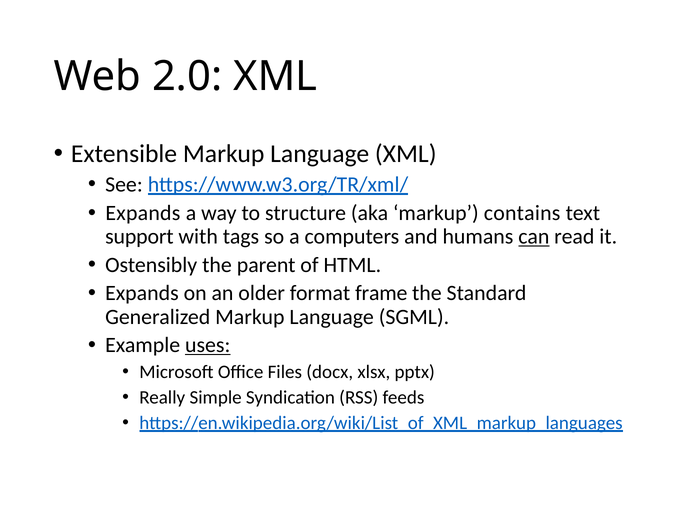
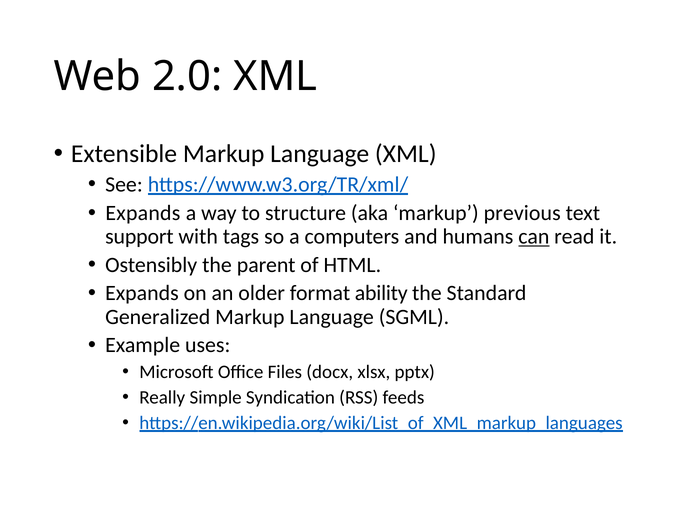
contains: contains -> previous
frame: frame -> ability
uses underline: present -> none
